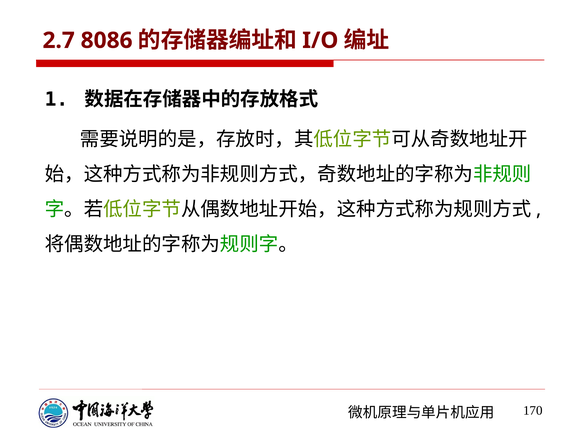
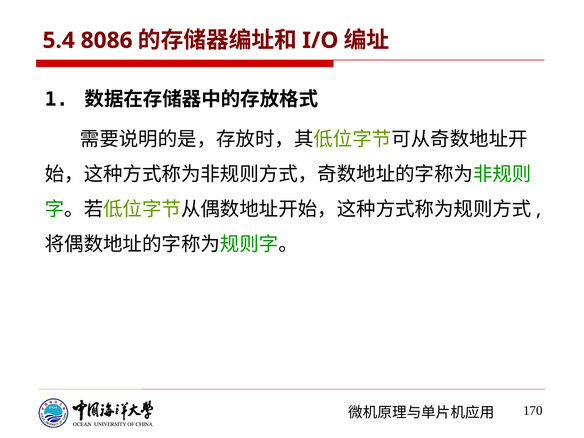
2.7: 2.7 -> 5.4
